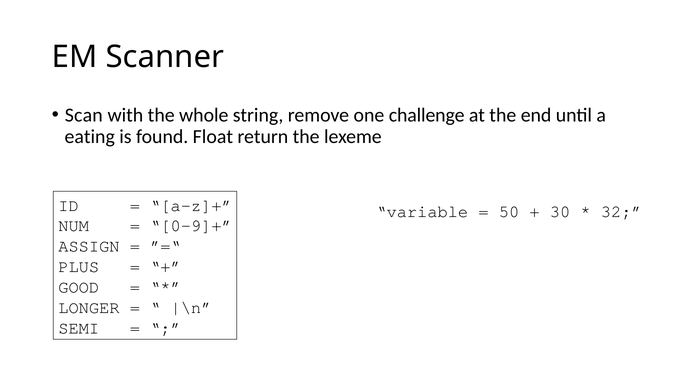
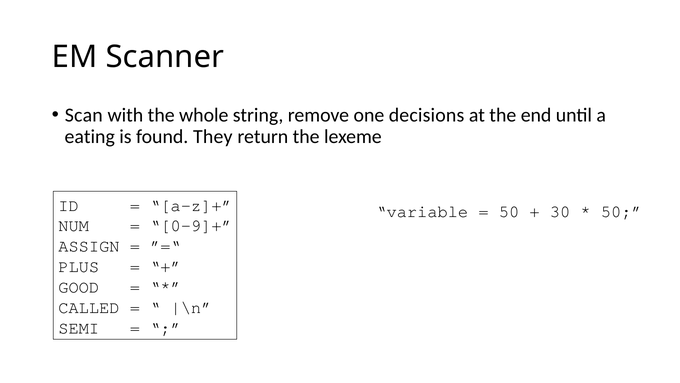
challenge: challenge -> decisions
Float: Float -> They
32 at (621, 211): 32 -> 50
LONGER: LONGER -> CALLED
